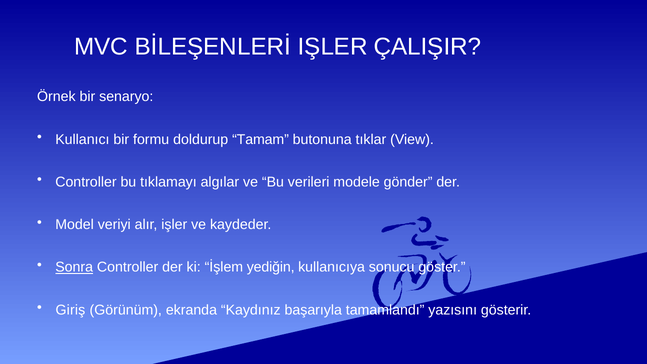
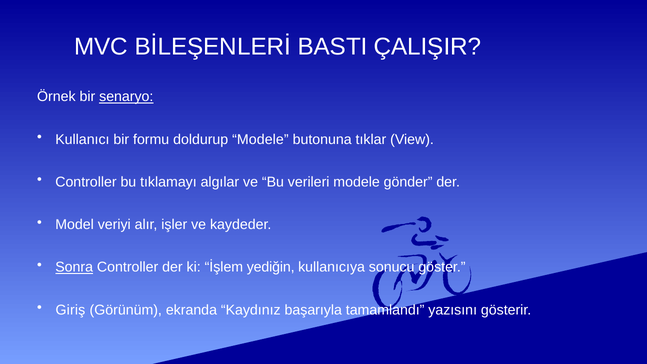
BİLEŞENLERİ IŞLER: IŞLER -> BASTI
senaryo underline: none -> present
doldurup Tamam: Tamam -> Modele
